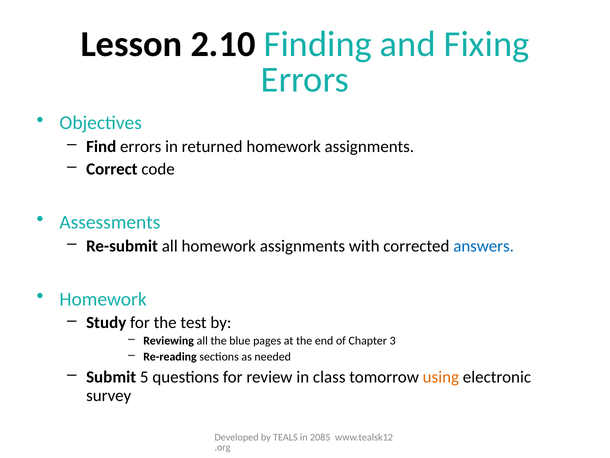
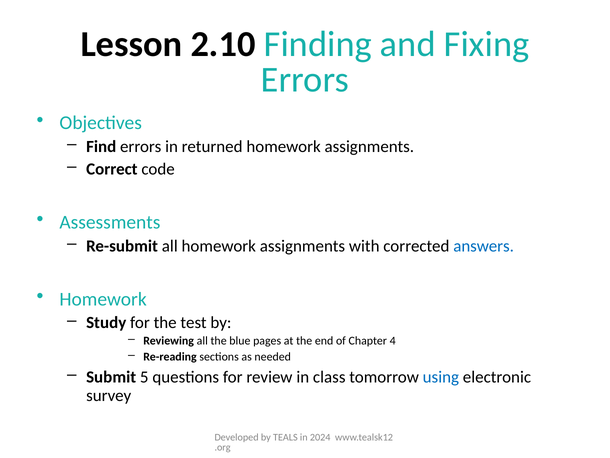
3: 3 -> 4
using colour: orange -> blue
2085: 2085 -> 2024
